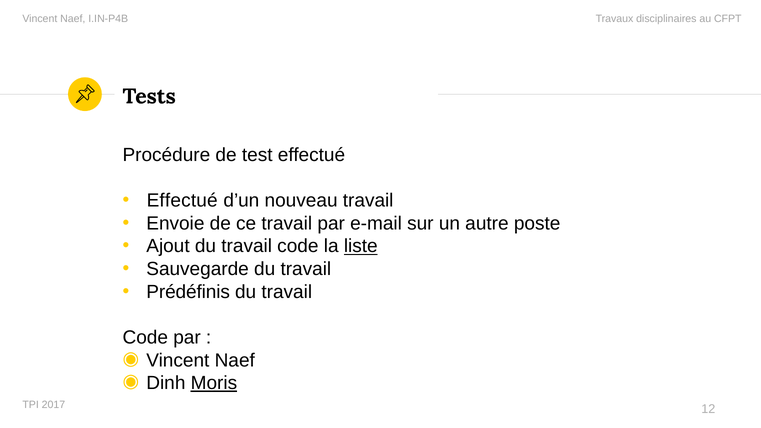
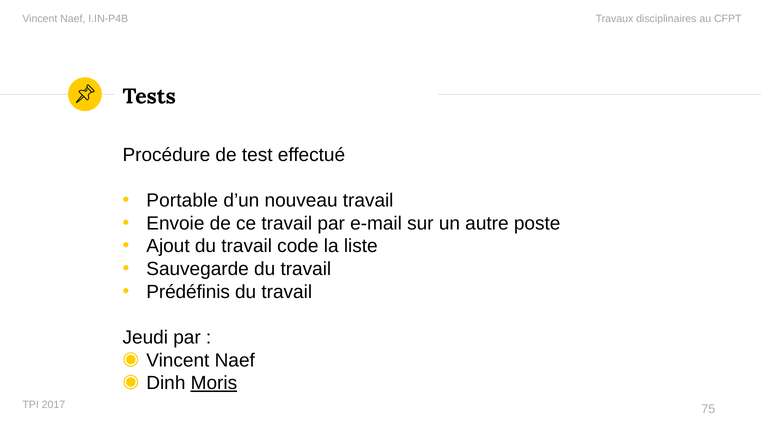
Effectué at (182, 201): Effectué -> Portable
liste underline: present -> none
Code at (145, 338): Code -> Jeudi
12: 12 -> 75
